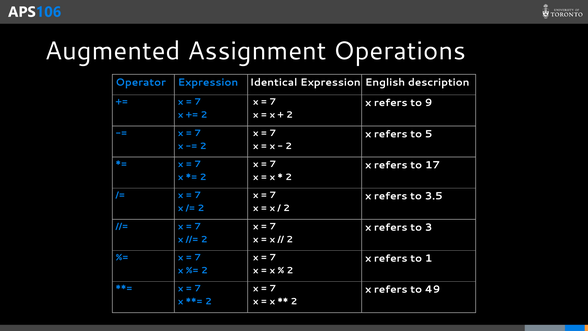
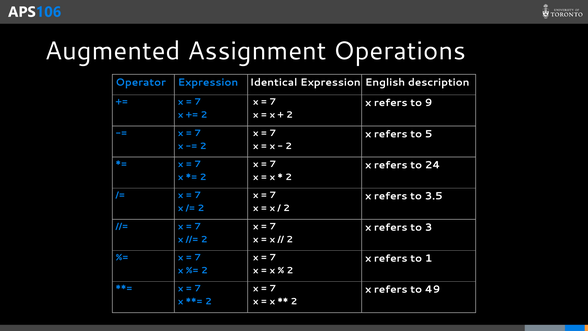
17: 17 -> 24
